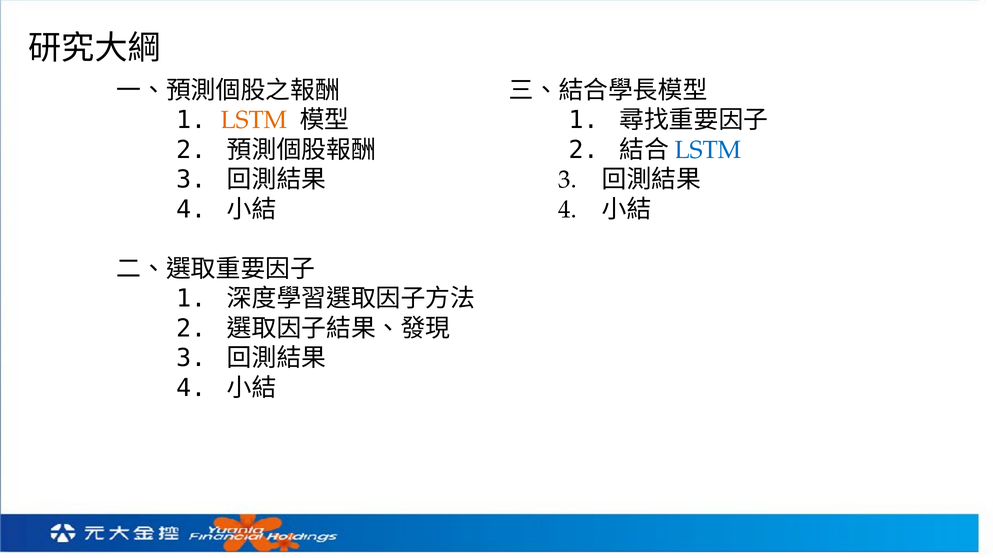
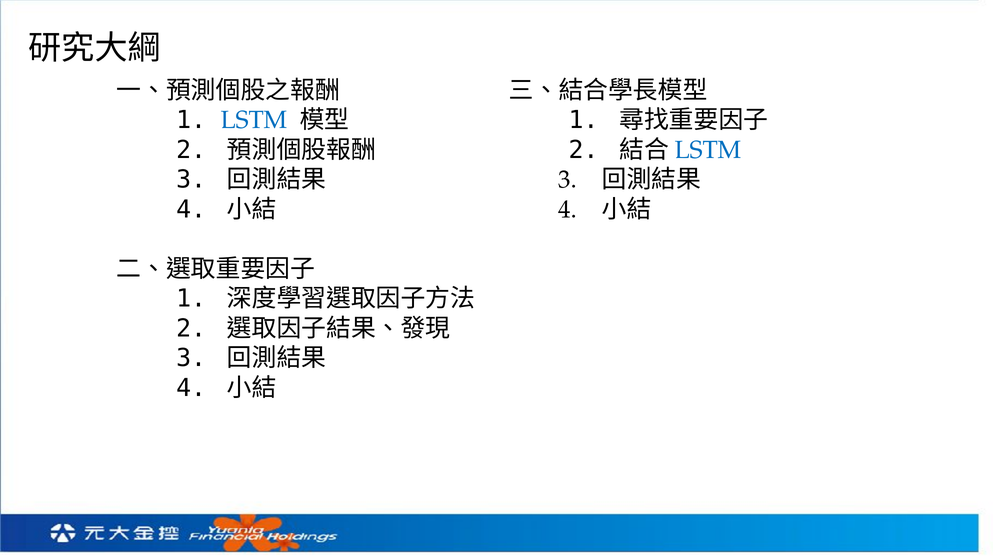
LSTM at (254, 120) colour: orange -> blue
